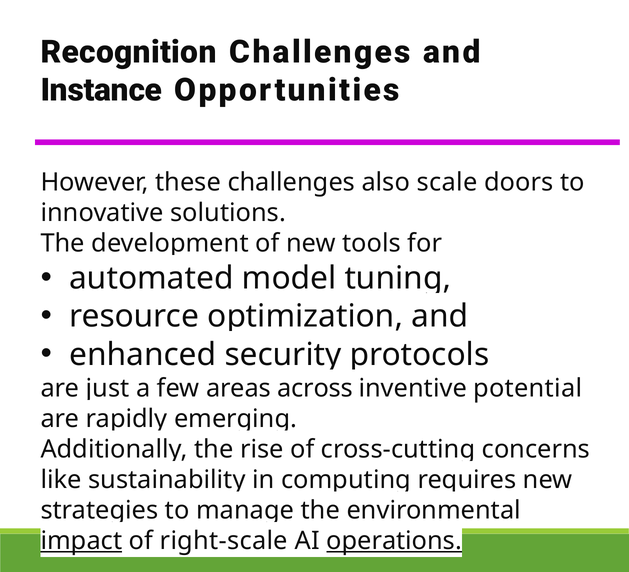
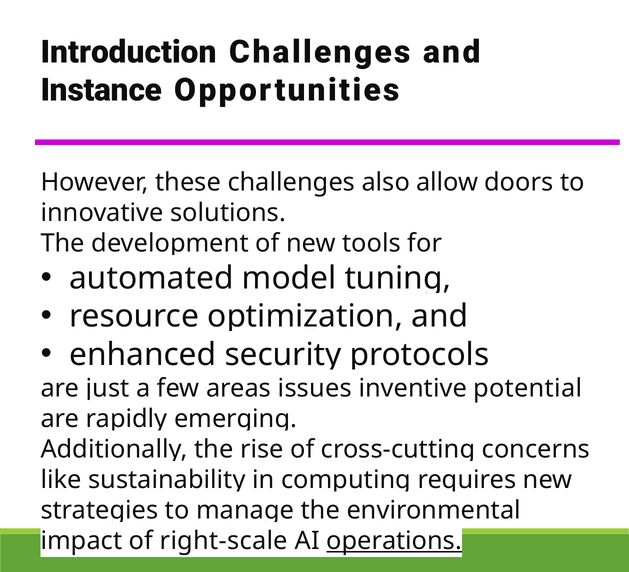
Recognition: Recognition -> Introduction
scale: scale -> allow
across: across -> issues
impact underline: present -> none
